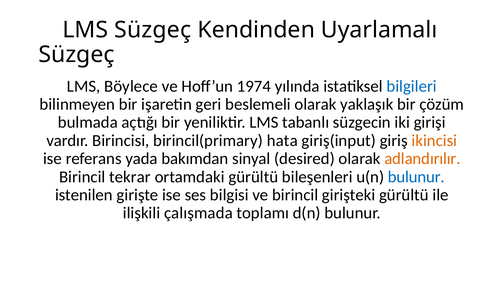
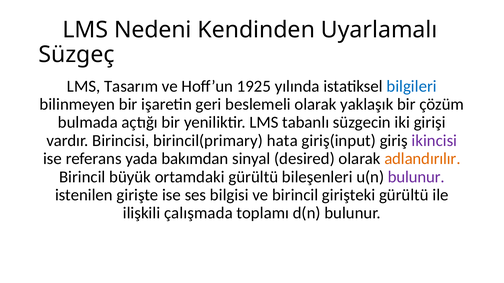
LMS Süzgeç: Süzgeç -> Nedeni
Böylece: Böylece -> Tasarım
1974: 1974 -> 1925
ikincisi colour: orange -> purple
tekrar: tekrar -> büyük
bulunur at (416, 177) colour: blue -> purple
